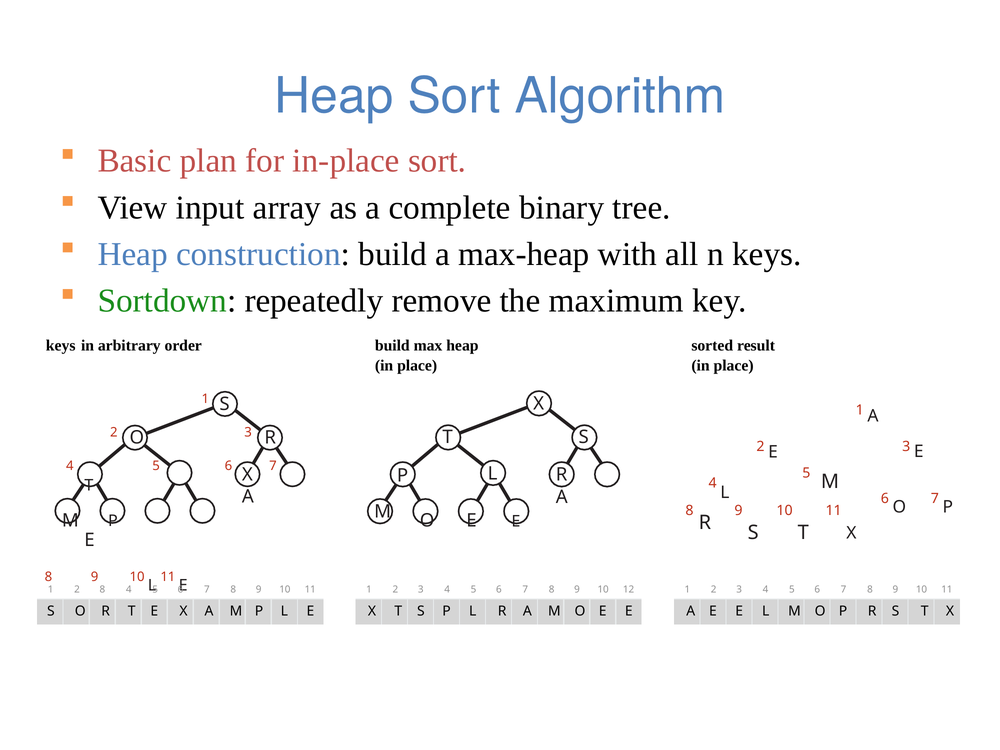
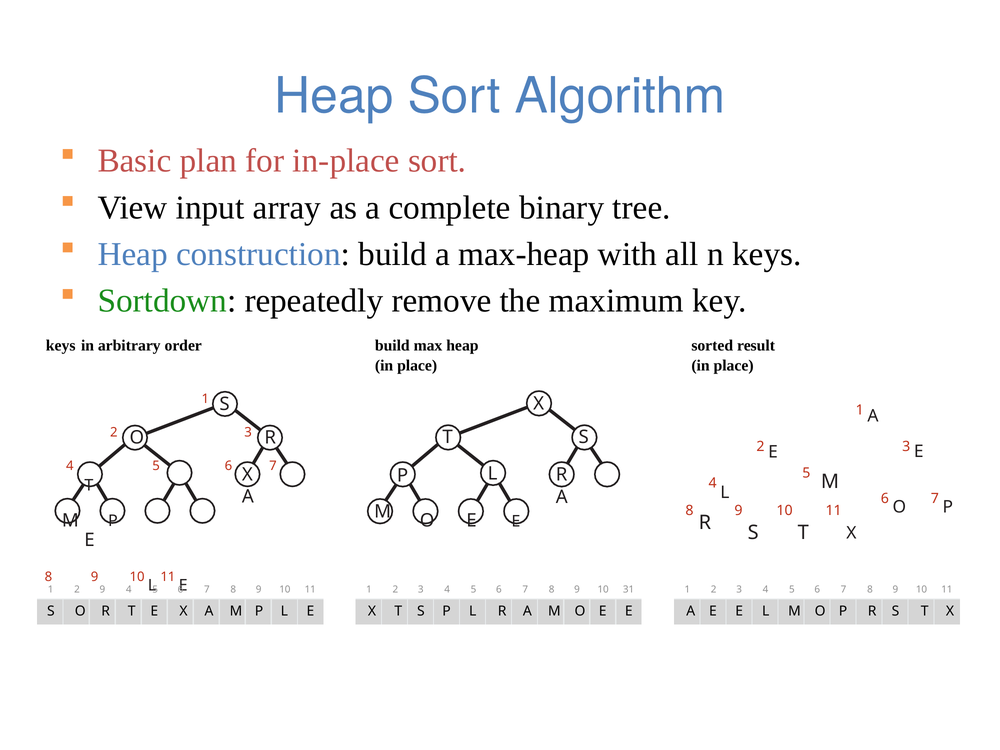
2 8: 8 -> 9
12: 12 -> 31
